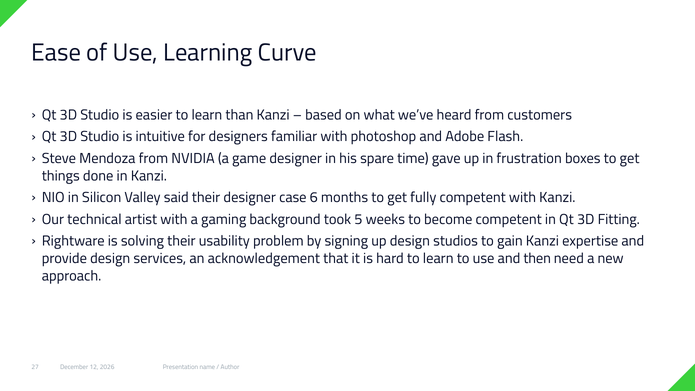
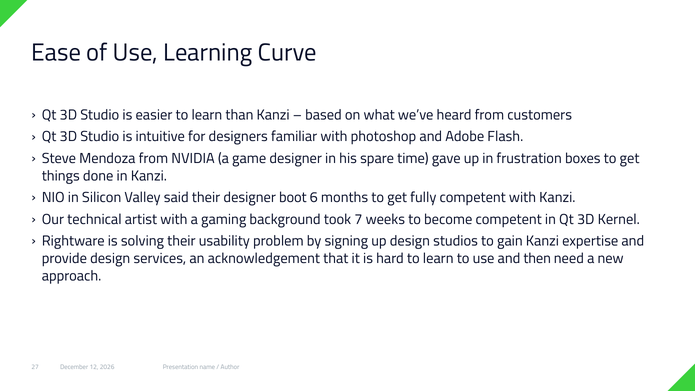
case: case -> boot
5: 5 -> 7
Fitting: Fitting -> Kernel
